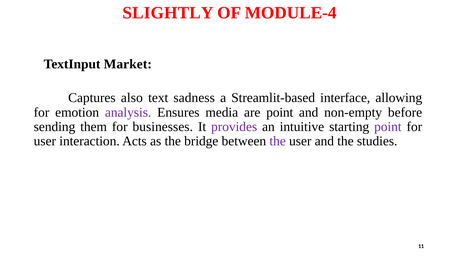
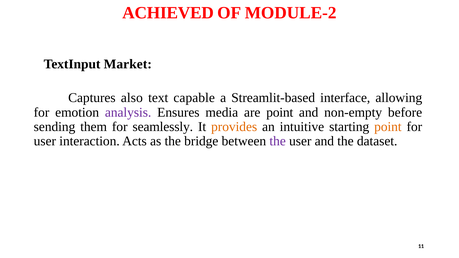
SLIGHTLY: SLIGHTLY -> ACHIEVED
MODULE-4: MODULE-4 -> MODULE-2
sadness: sadness -> capable
businesses: businesses -> seamlessly
provides colour: purple -> orange
point at (388, 127) colour: purple -> orange
studies: studies -> dataset
